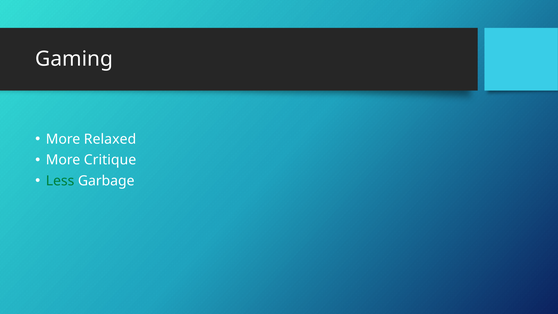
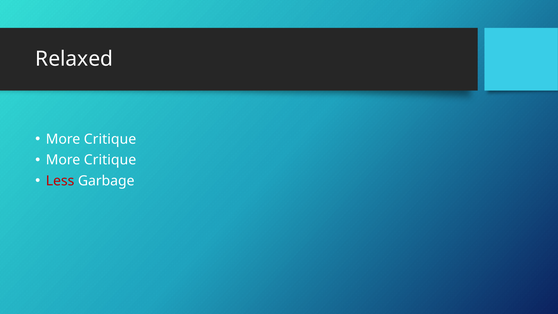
Gaming: Gaming -> Relaxed
Relaxed at (110, 139): Relaxed -> Critique
Less colour: green -> red
